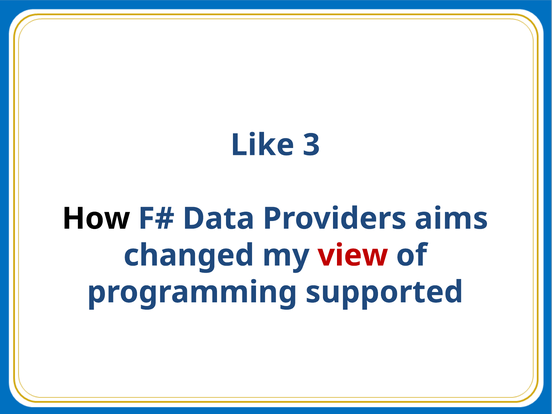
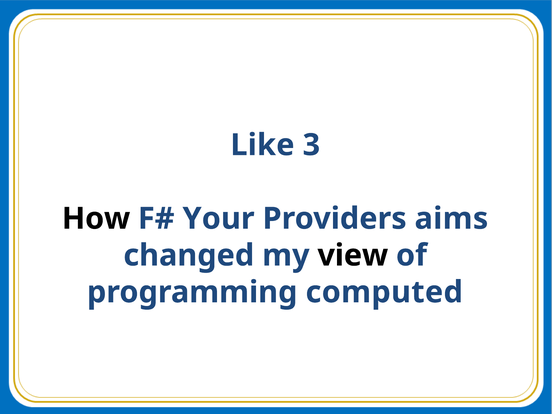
Data: Data -> Your
view colour: red -> black
supported: supported -> computed
